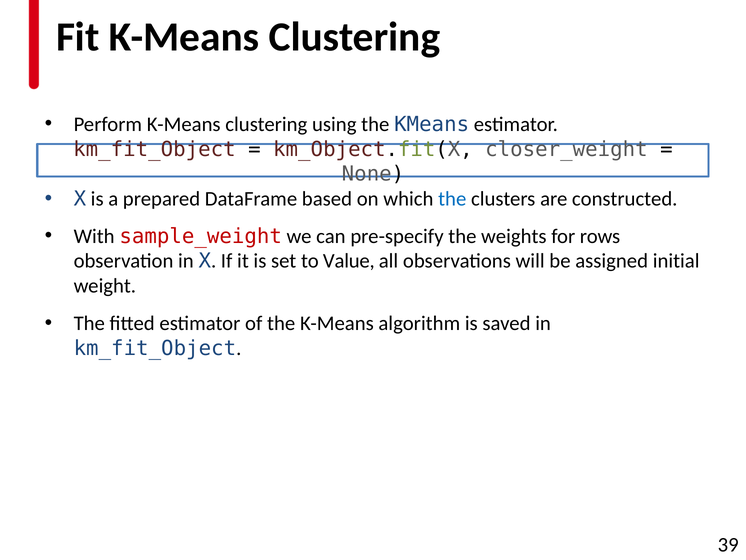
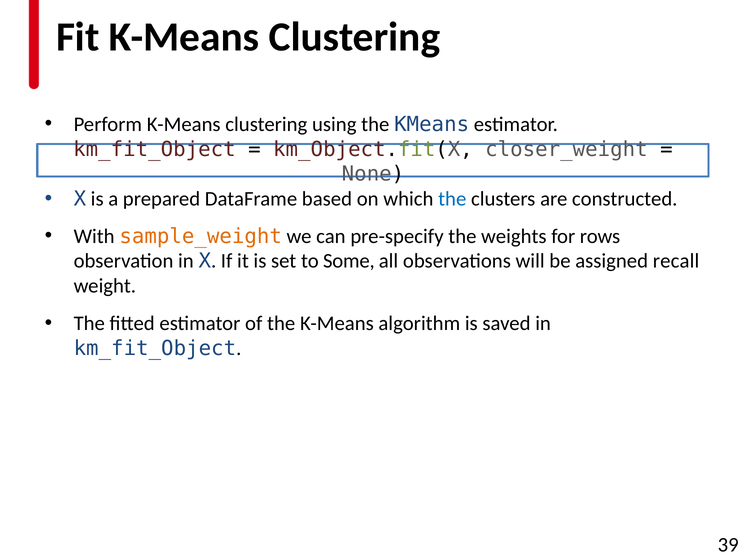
sample_weight colour: red -> orange
Value: Value -> Some
initial: initial -> recall
